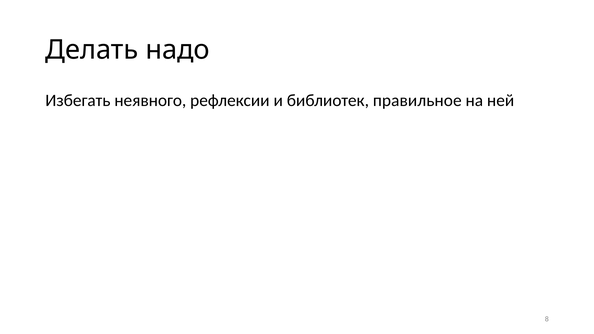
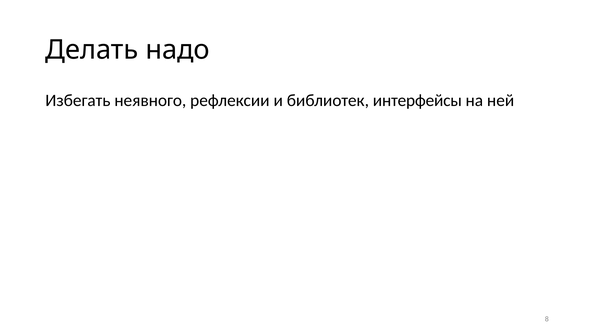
правильное: правильное -> интерфейсы
